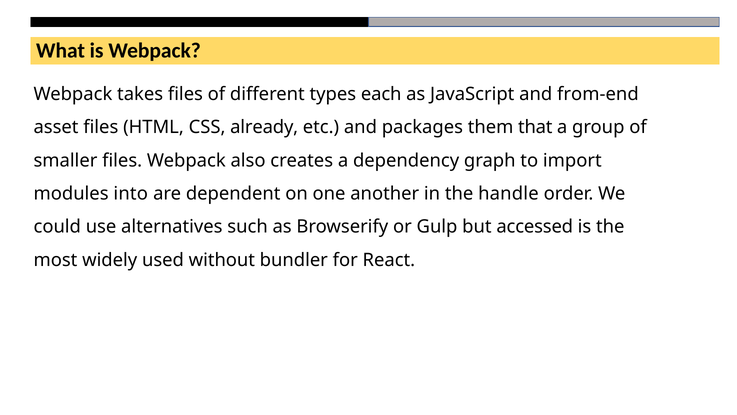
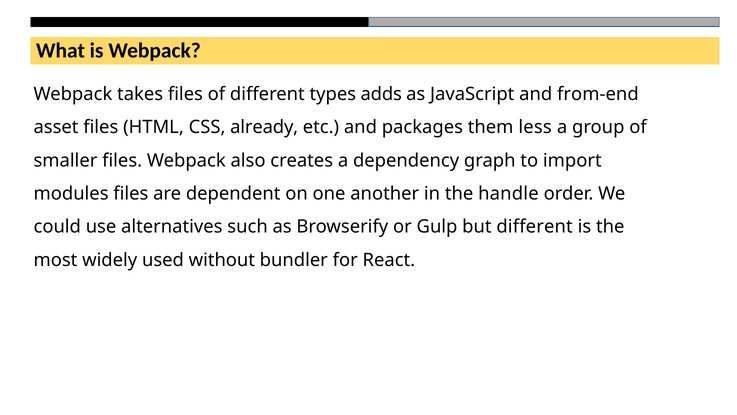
each: each -> adds
that: that -> less
modules into: into -> files
but accessed: accessed -> different
